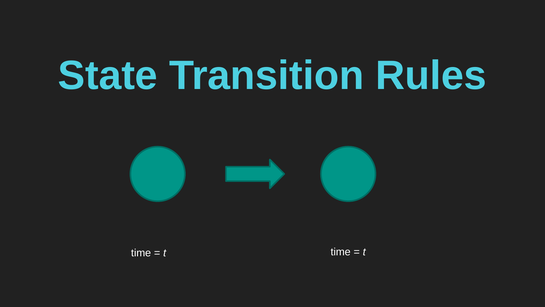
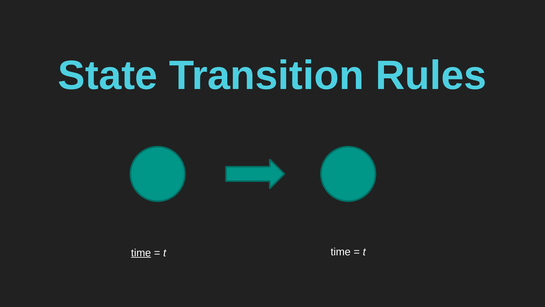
time at (141, 253) underline: none -> present
